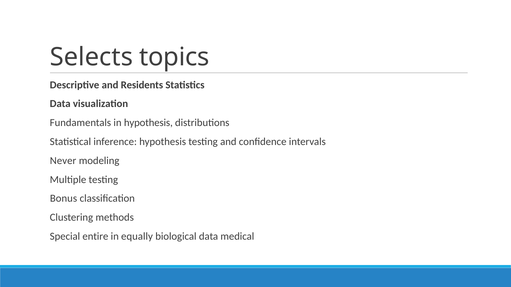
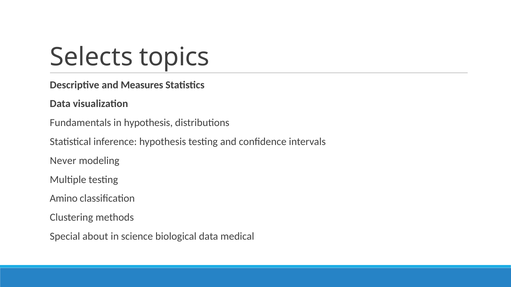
Residents: Residents -> Measures
Bonus: Bonus -> Amino
entire: entire -> about
equally: equally -> science
